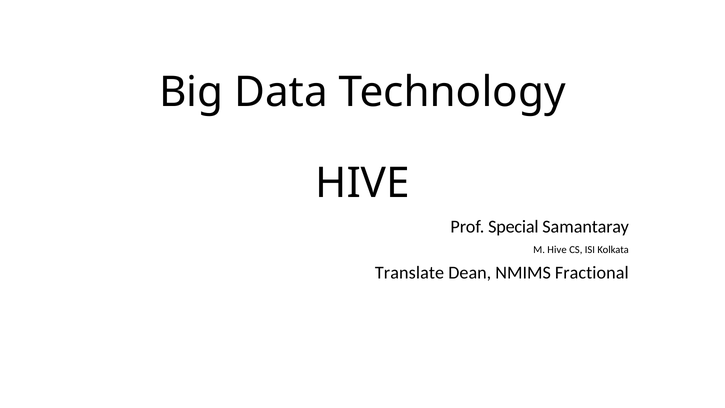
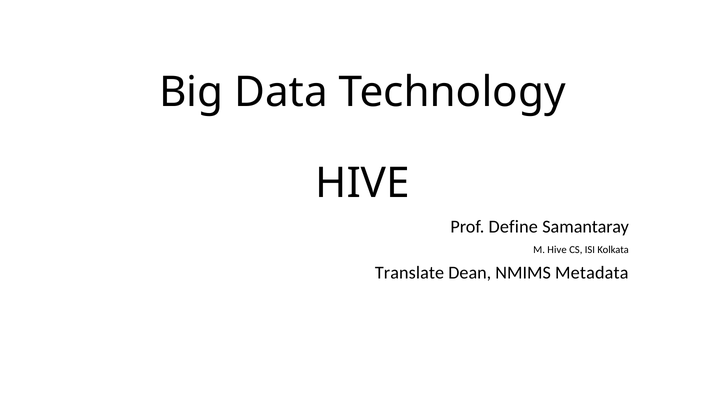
Special: Special -> Define
Fractional: Fractional -> Metadata
